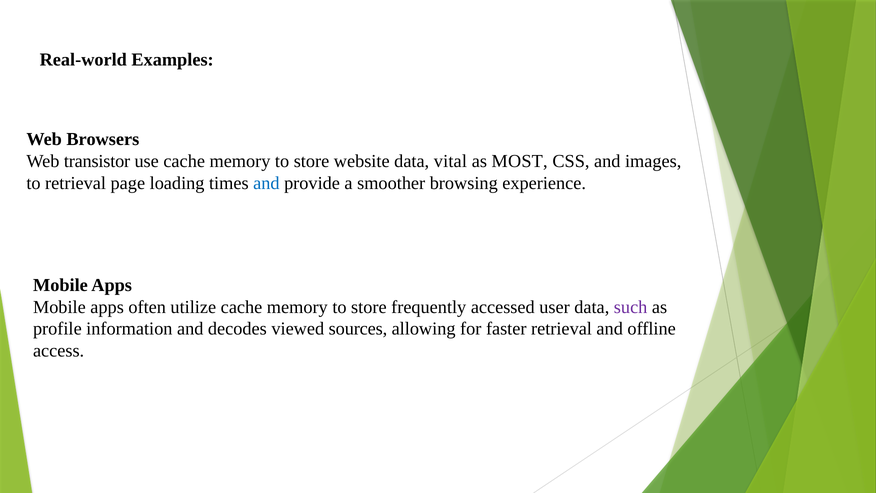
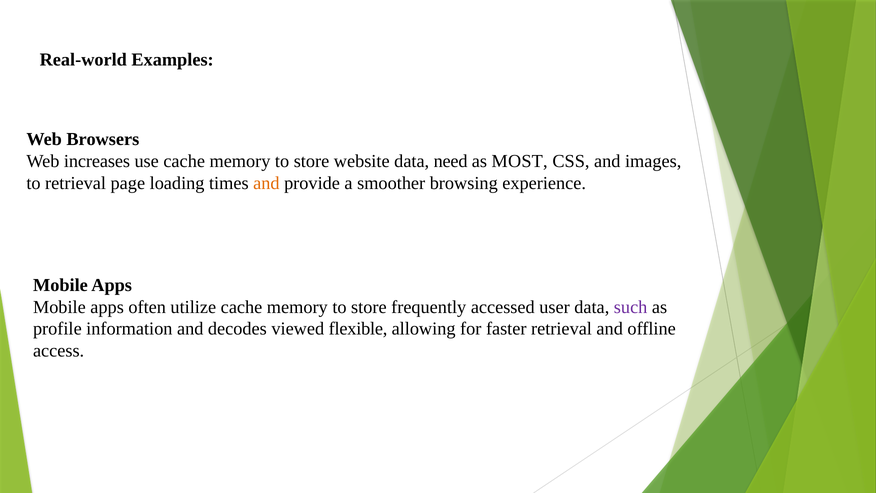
transistor: transistor -> increases
vital: vital -> need
and at (266, 183) colour: blue -> orange
sources: sources -> flexible
